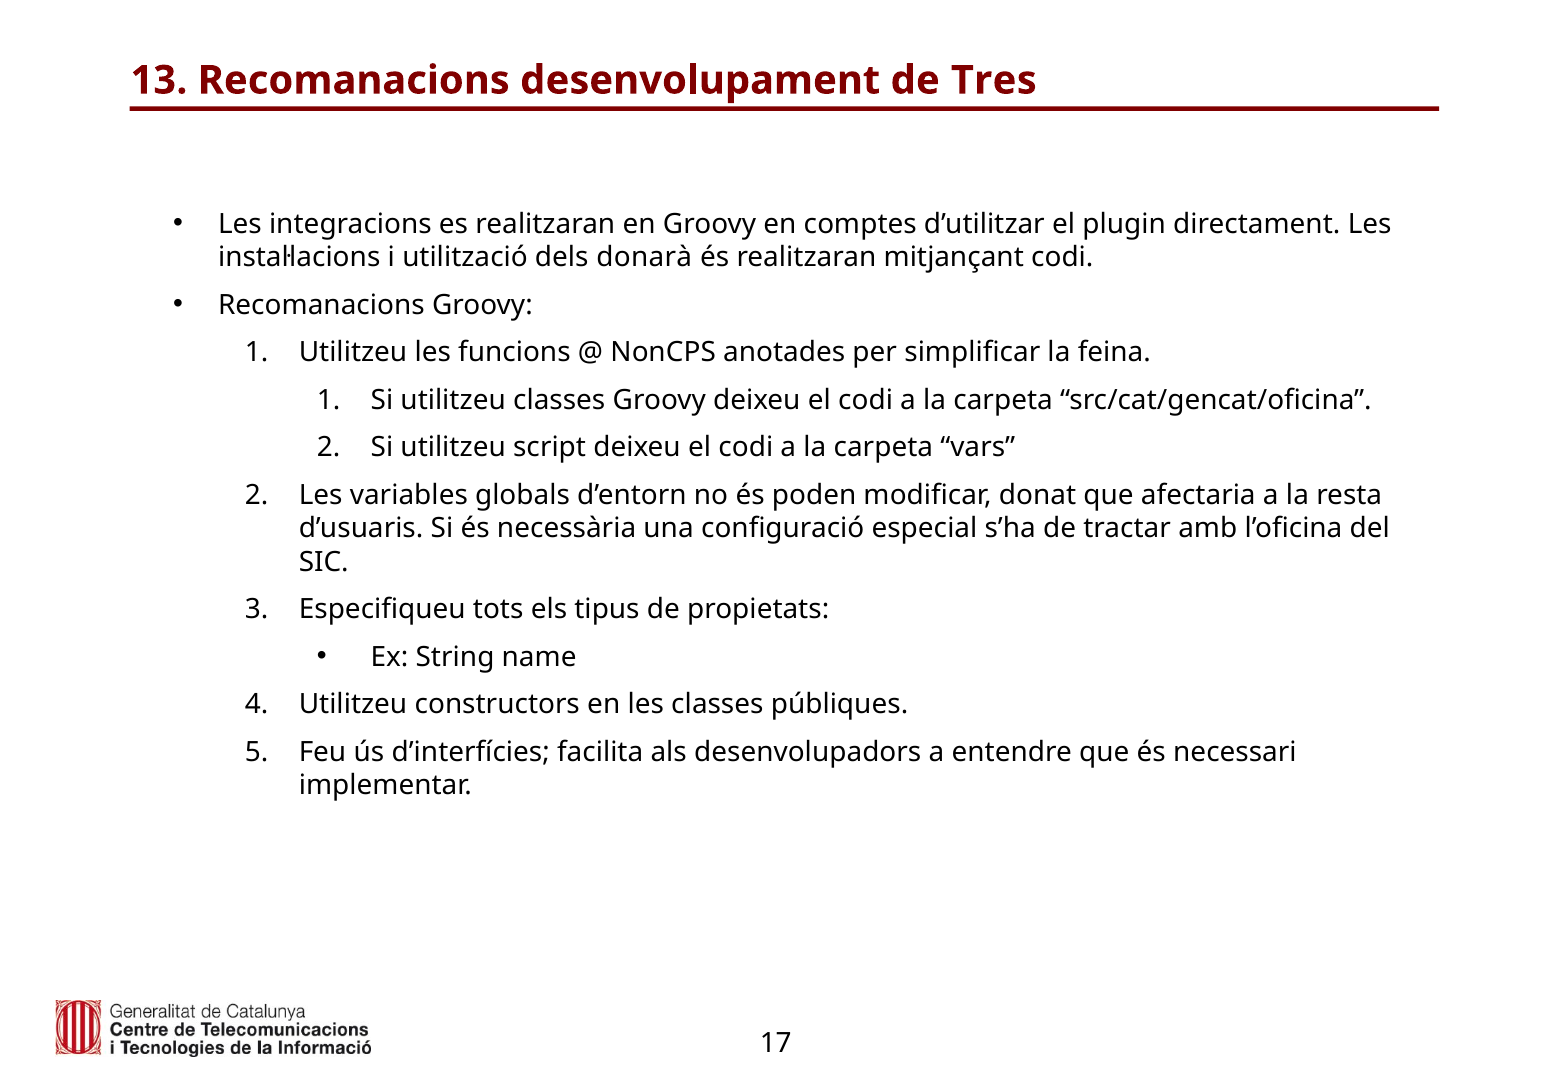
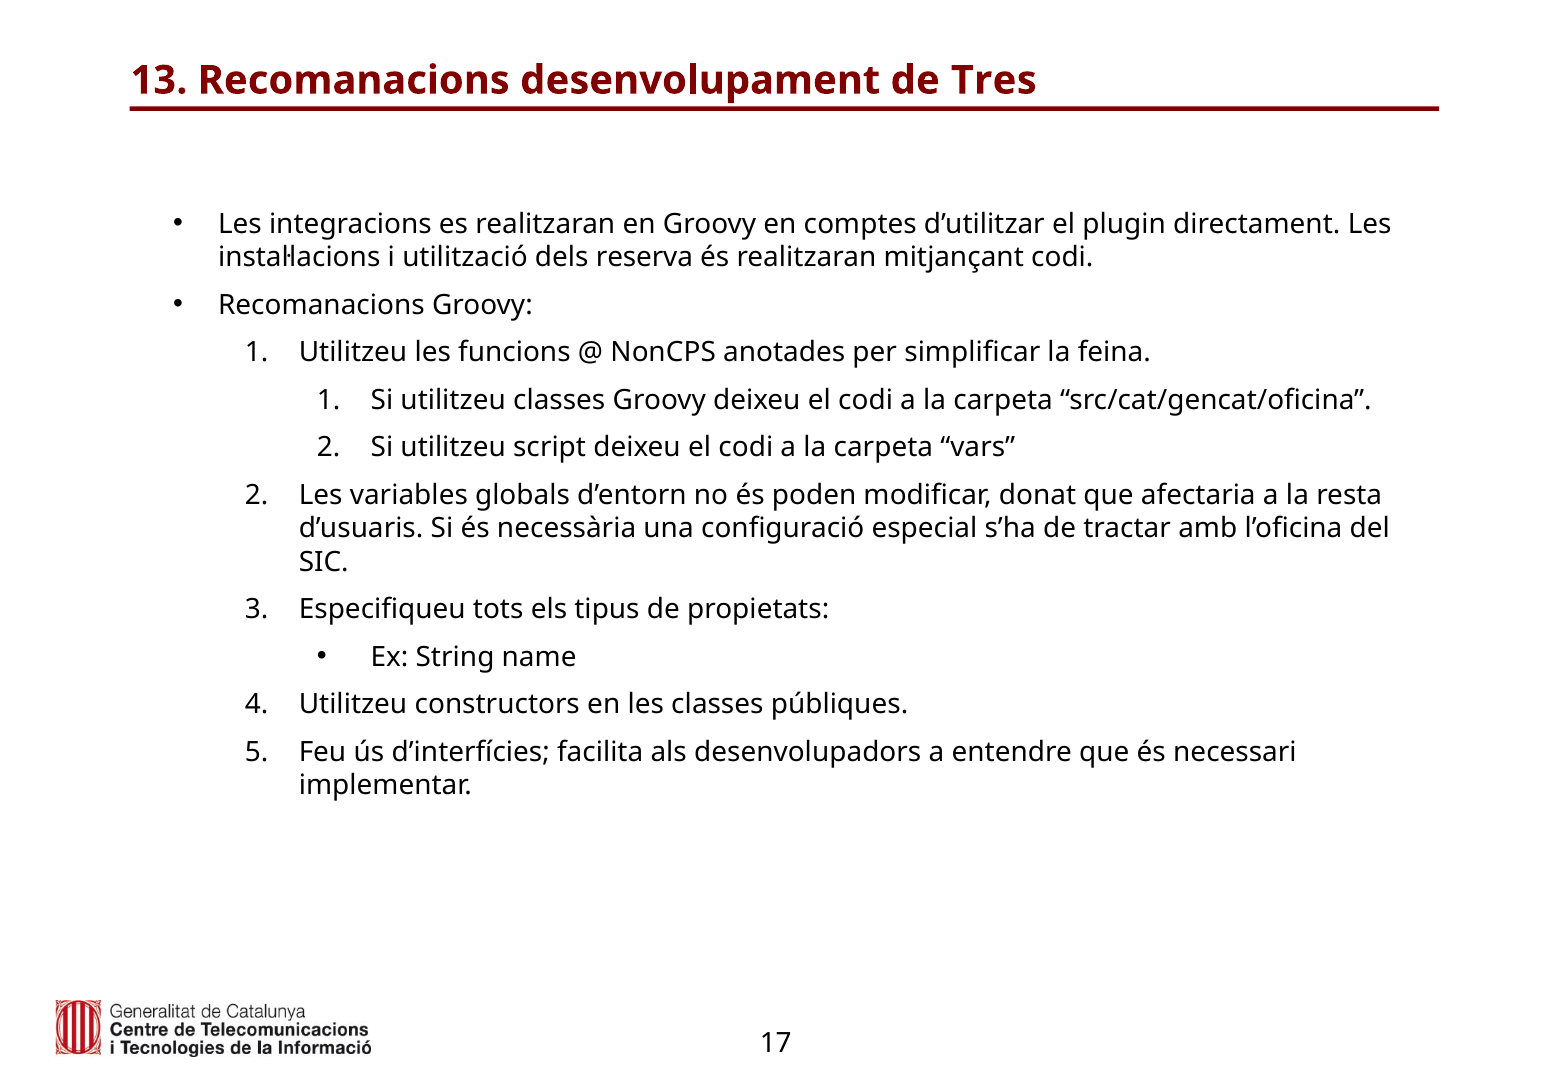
donarà: donarà -> reserva
